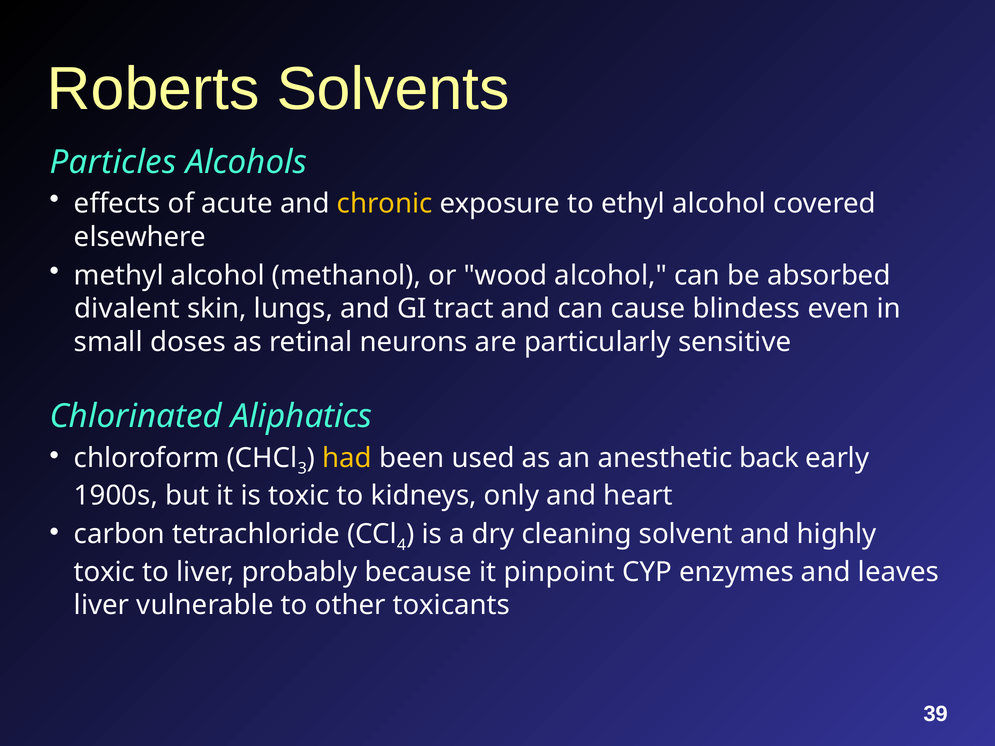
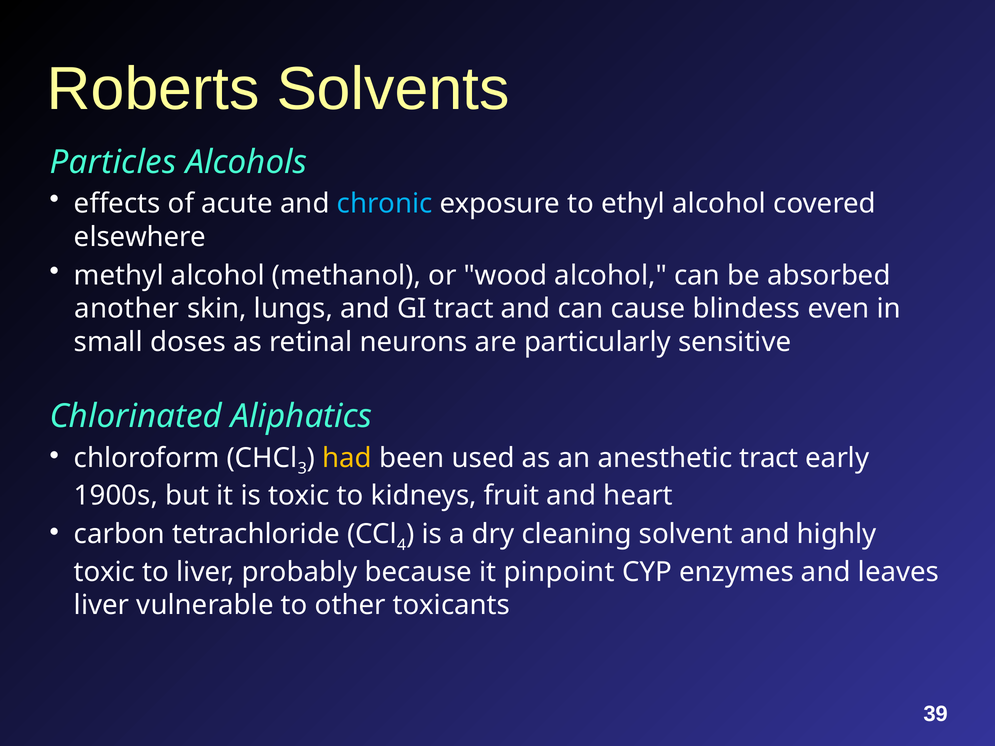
chronic colour: yellow -> light blue
divalent: divalent -> another
anesthetic back: back -> tract
only: only -> fruit
